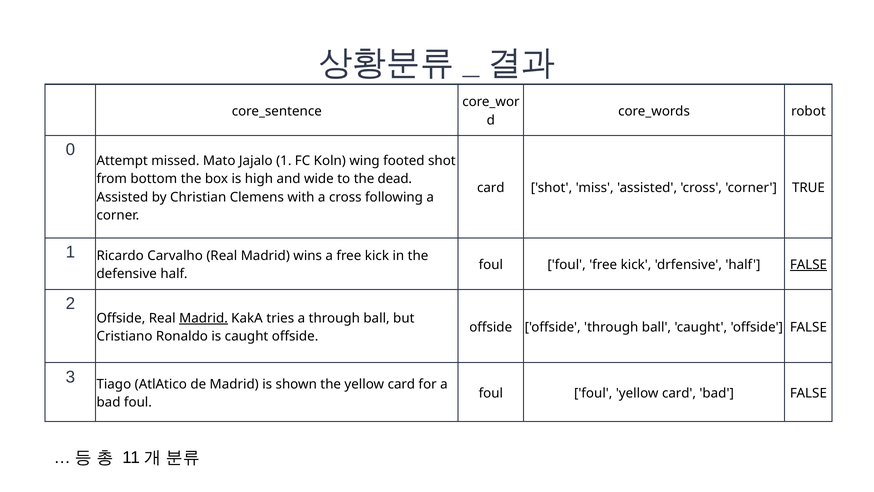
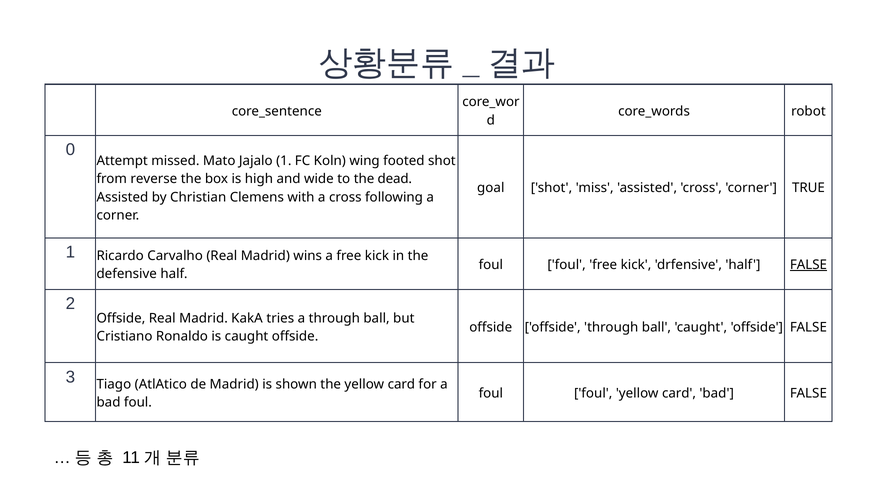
bottom: bottom -> reverse
card at (491, 188): card -> goal
Madrid at (204, 318) underline: present -> none
